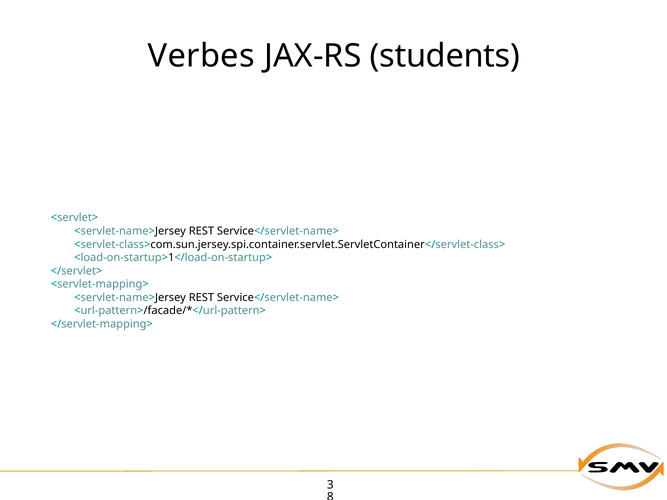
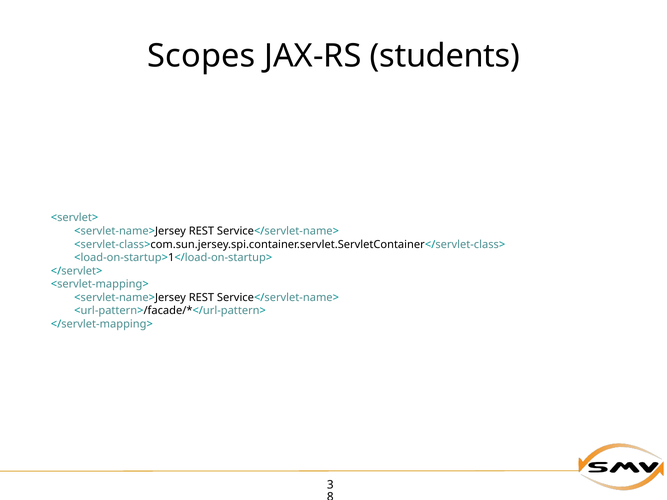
Verbes: Verbes -> Scopes
